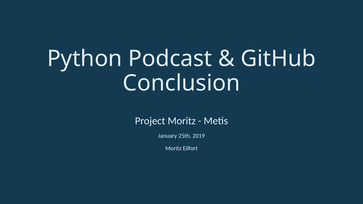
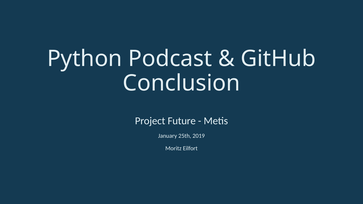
Project Moritz: Moritz -> Future
